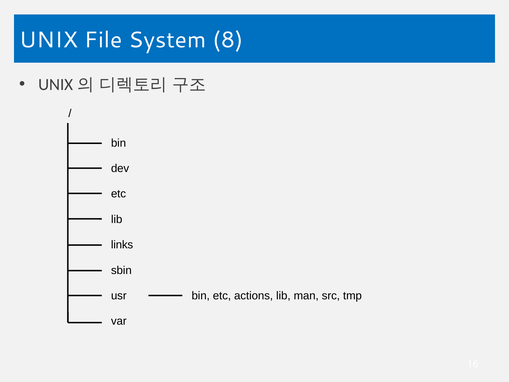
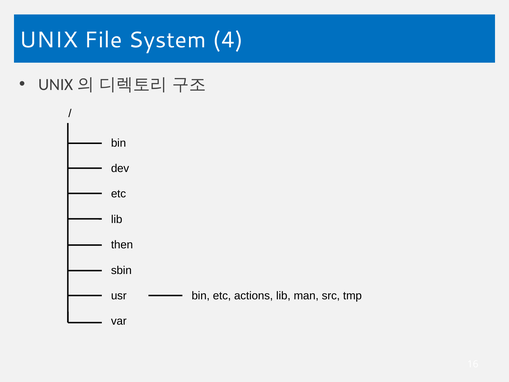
8: 8 -> 4
links: links -> then
